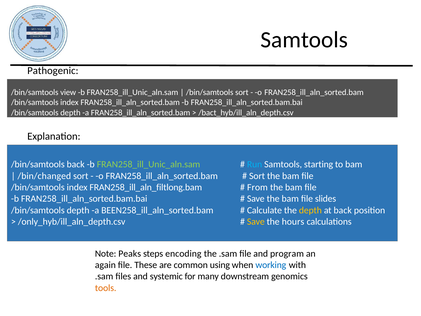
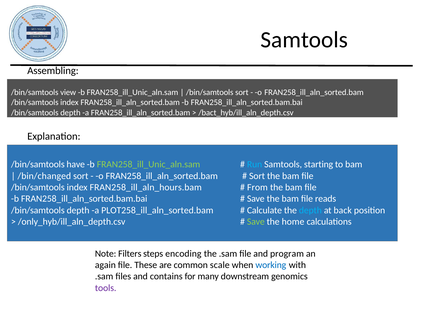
Pathogenic: Pathogenic -> Assembling
/bin/samtools back: back -> have
FRAN258_ill_aln_filtlong.bam: FRAN258_ill_aln_filtlong.bam -> FRAN258_ill_aln_hours.bam
slides: slides -> reads
BEEN258_ill_aln_sorted.bam: BEEN258_ill_aln_sorted.bam -> PLOT258_ill_aln_sorted.bam
depth at (310, 210) colour: yellow -> light blue
Save at (256, 222) colour: yellow -> light green
hours: hours -> home
Peaks: Peaks -> Filters
using: using -> scale
systemic: systemic -> contains
tools colour: orange -> purple
